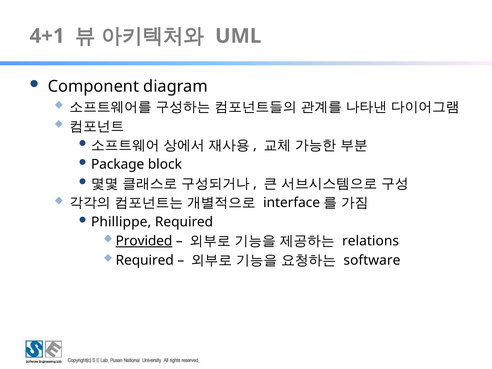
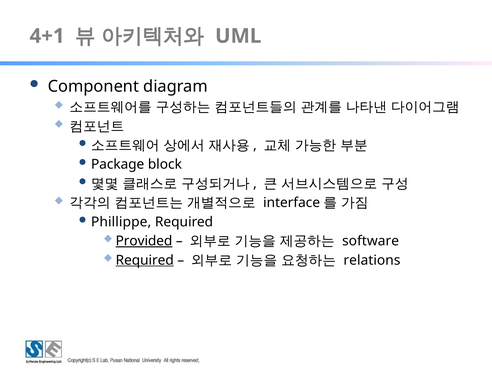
relations: relations -> software
Required at (145, 260) underline: none -> present
software: software -> relations
